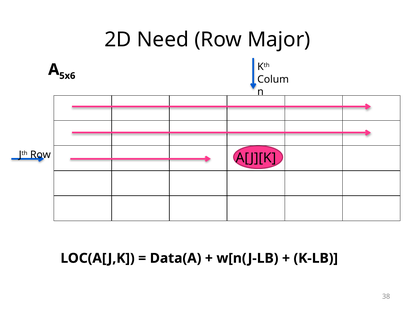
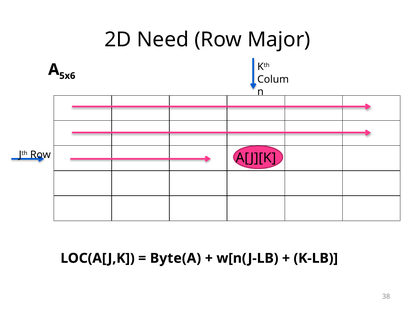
Data(A: Data(A -> Byte(A
